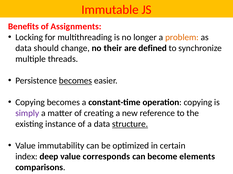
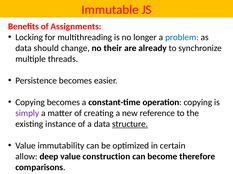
problem colour: orange -> blue
defined: defined -> already
becomes at (76, 81) underline: present -> none
index: index -> allow
corresponds: corresponds -> construction
elements: elements -> therefore
